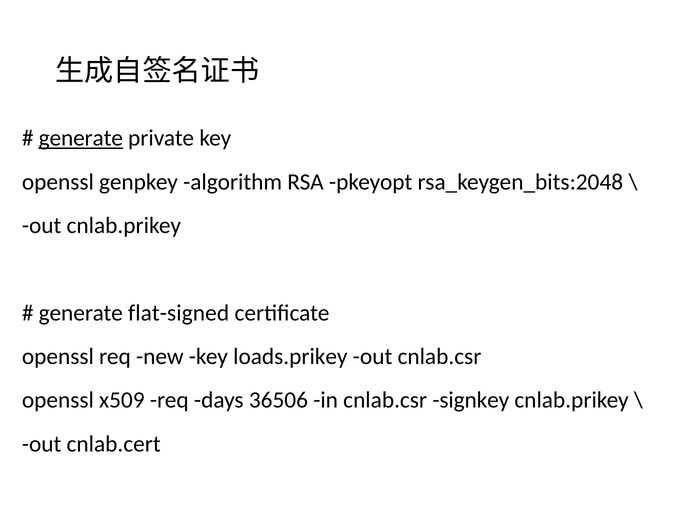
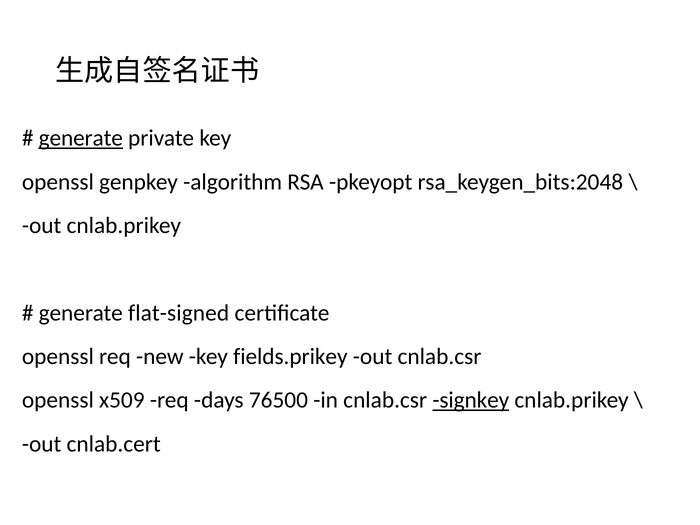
loads.prikey: loads.prikey -> fields.prikey
36506: 36506 -> 76500
signkey underline: none -> present
